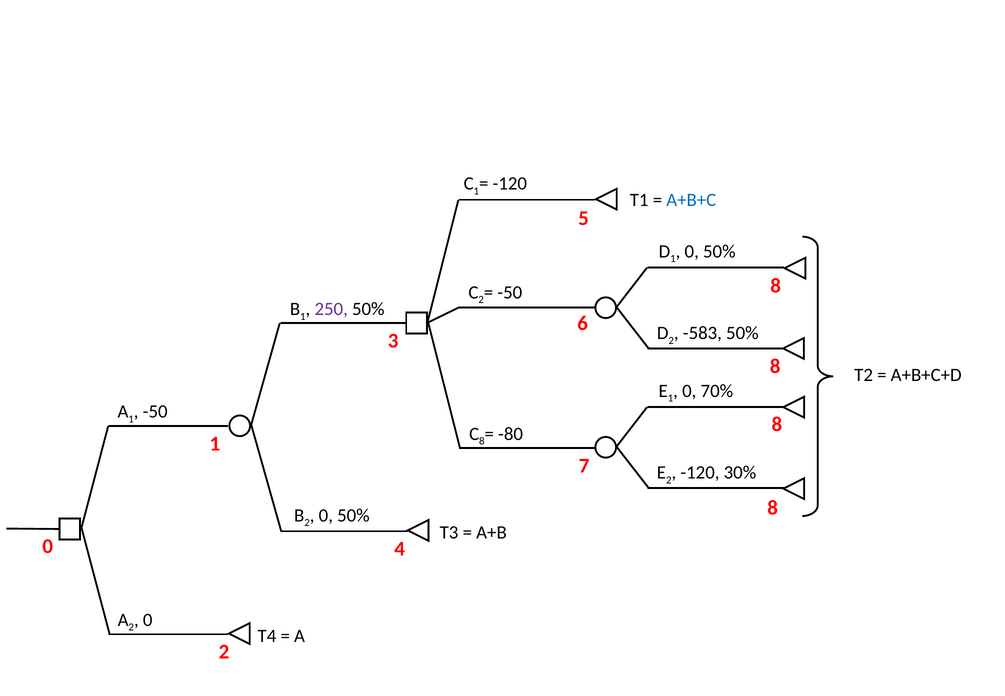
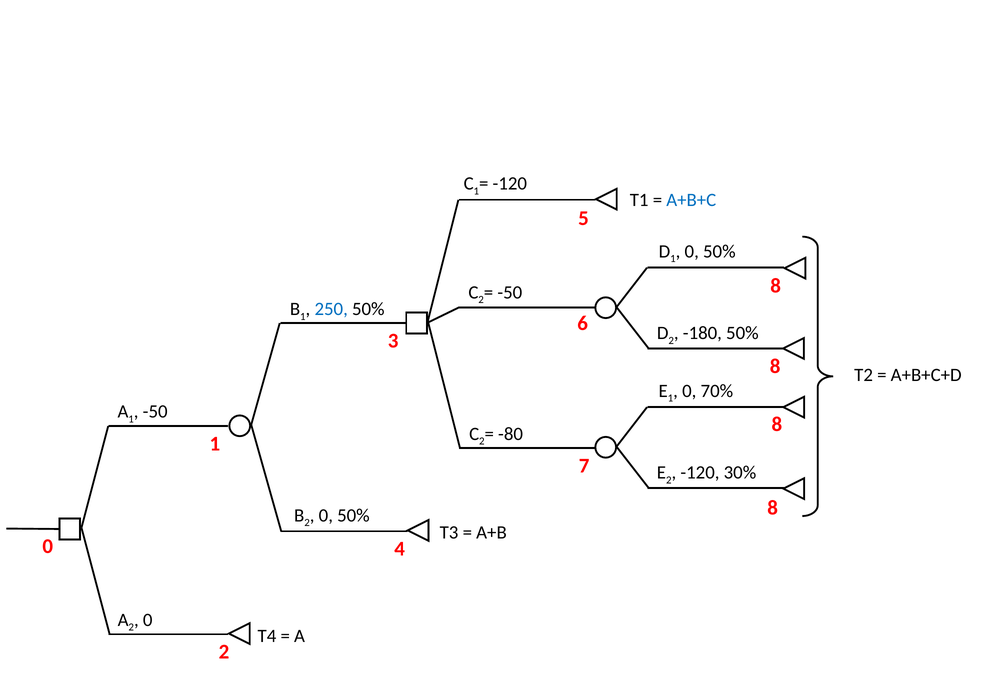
250 colour: purple -> blue
-583: -583 -> -180
8 at (482, 441): 8 -> 2
